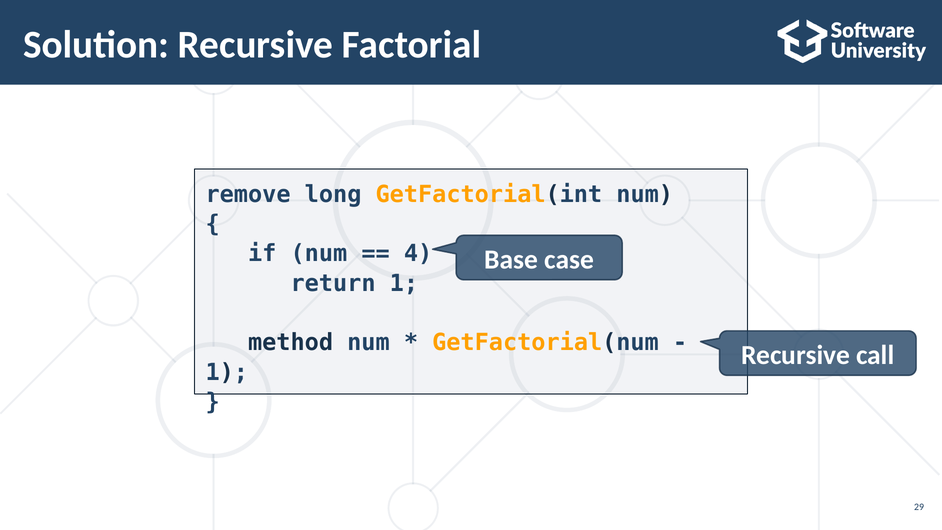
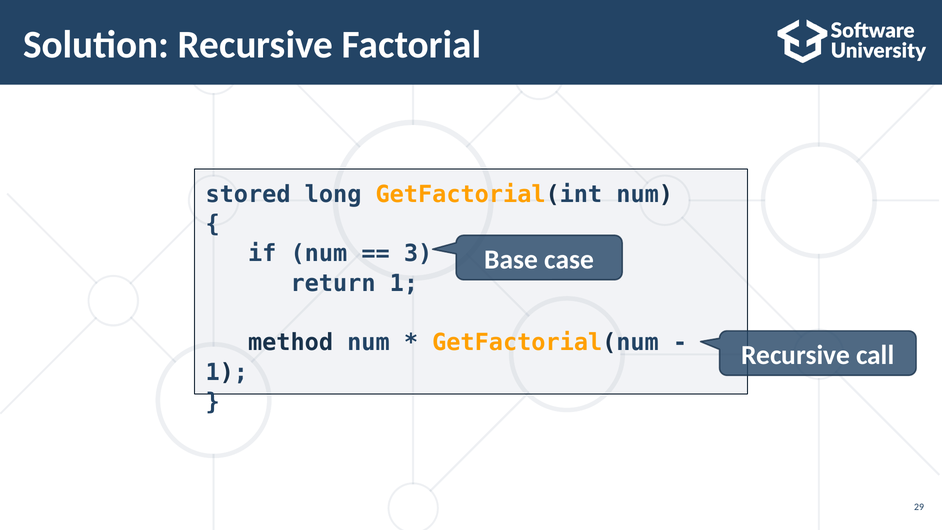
remove: remove -> stored
4: 4 -> 3
